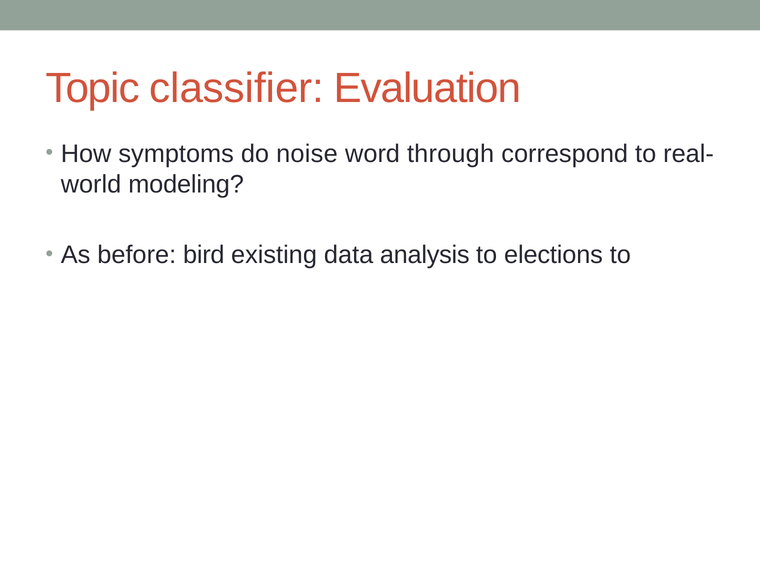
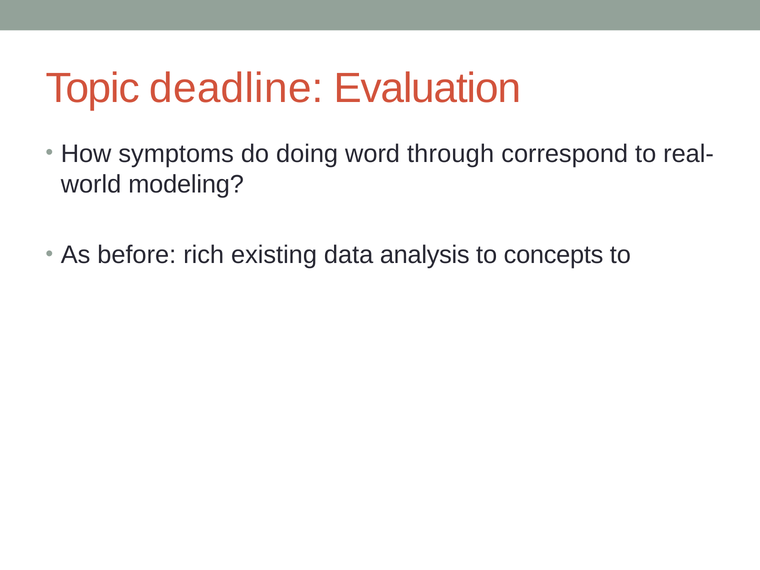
classifier: classifier -> deadline
noise: noise -> doing
bird: bird -> rich
elections: elections -> concepts
